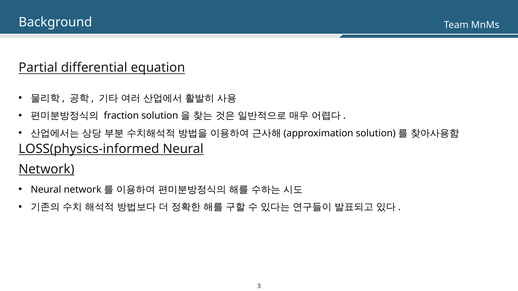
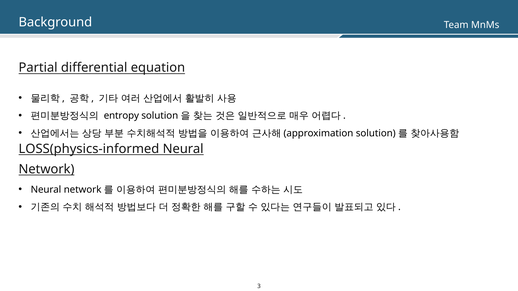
fraction: fraction -> entropy
